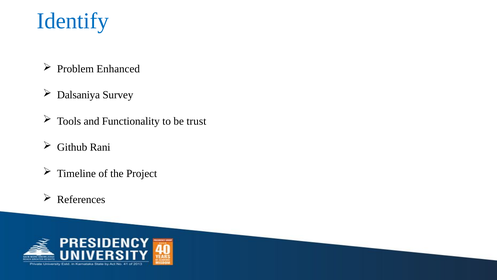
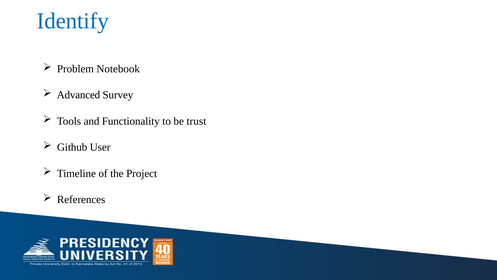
Enhanced: Enhanced -> Notebook
Dalsaniya: Dalsaniya -> Advanced
Rani: Rani -> User
